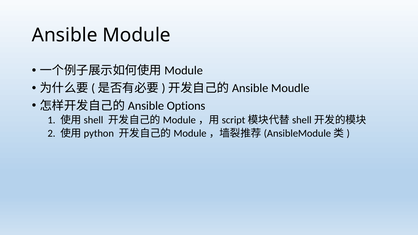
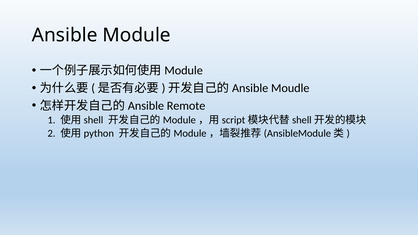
Options: Options -> Remote
